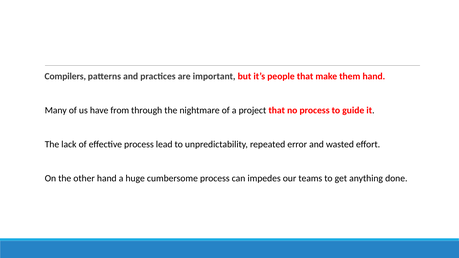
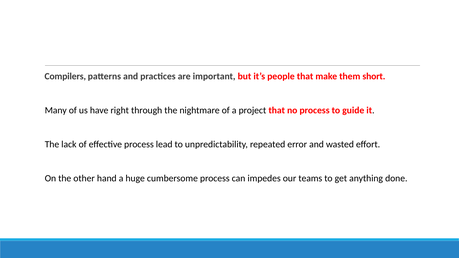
them hand: hand -> short
from: from -> right
